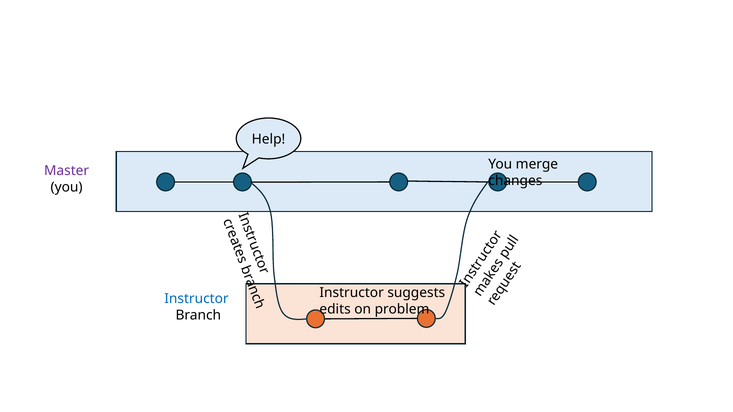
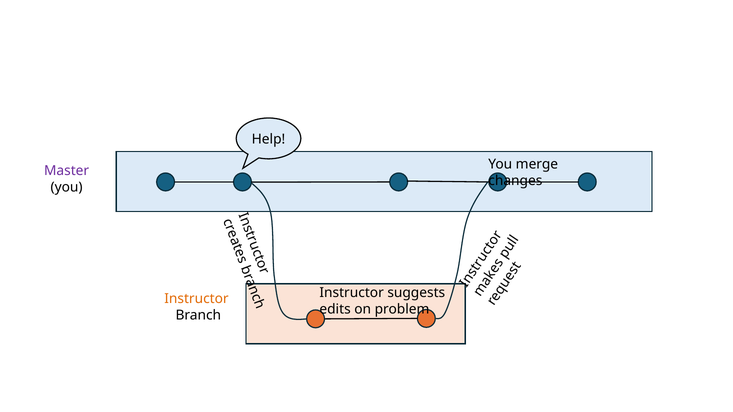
Instructor at (196, 299) colour: blue -> orange
